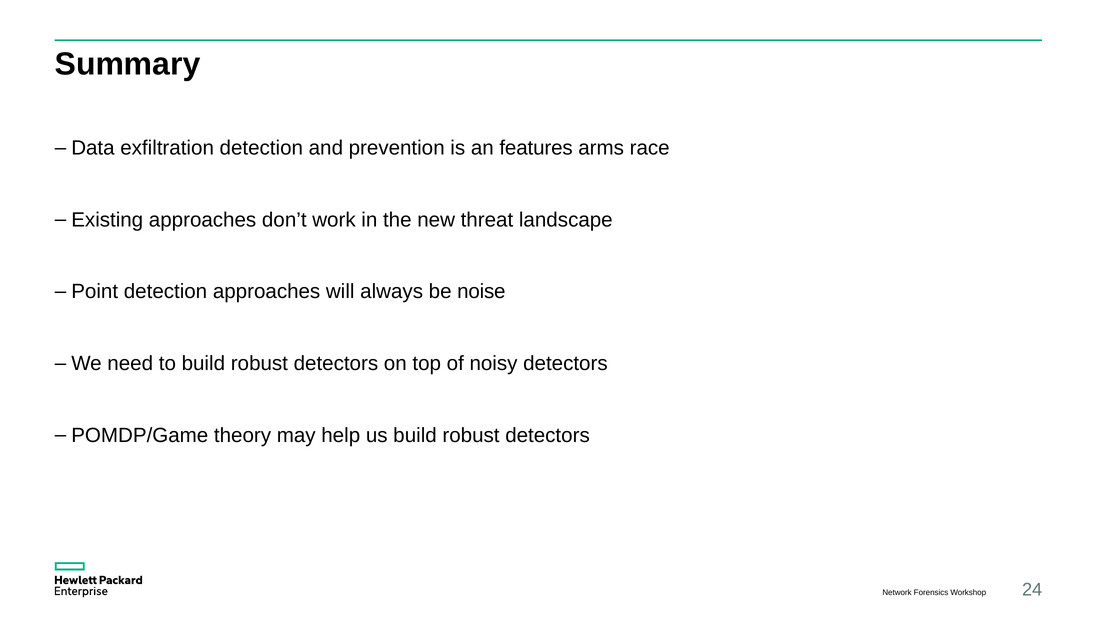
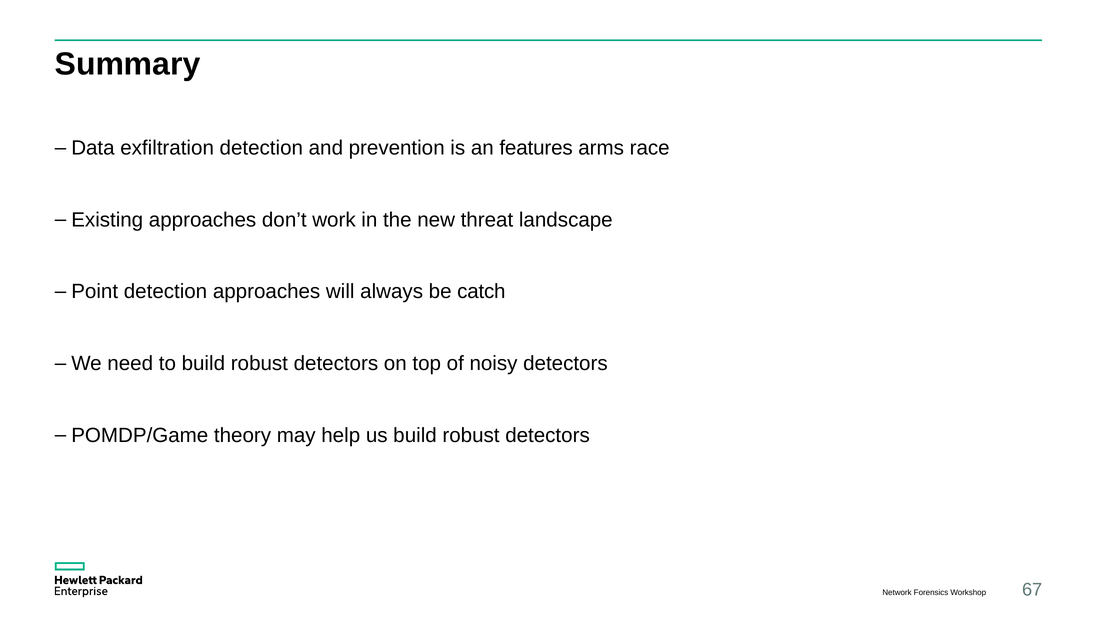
noise: noise -> catch
24: 24 -> 67
